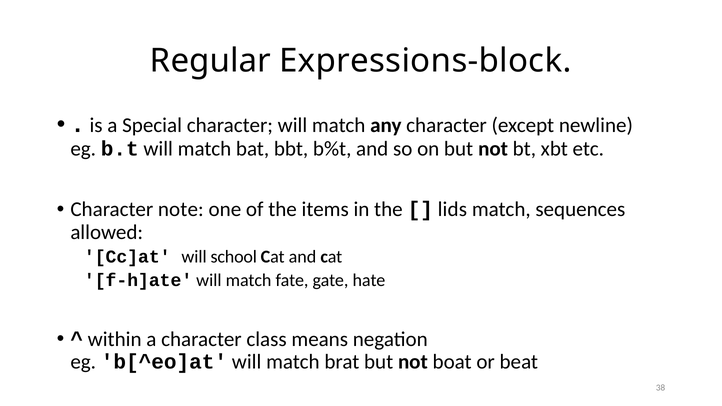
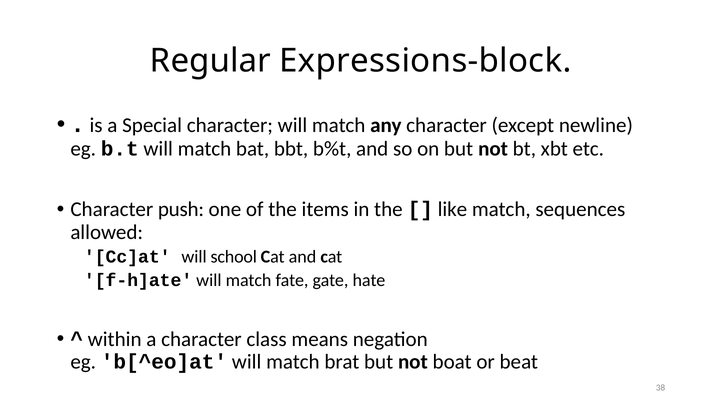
note: note -> push
lids: lids -> like
